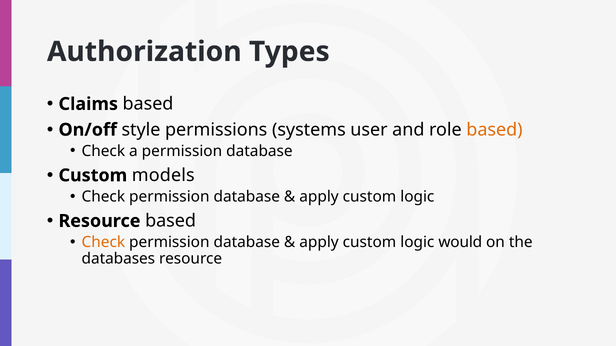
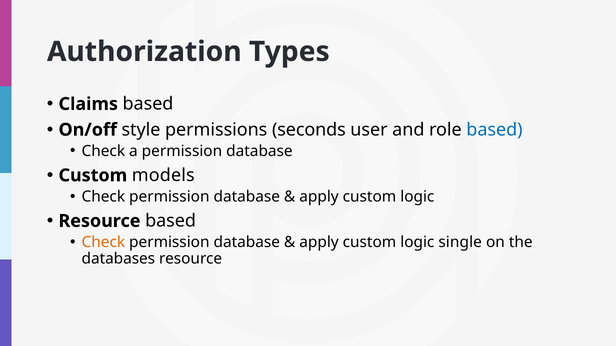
systems: systems -> seconds
based at (494, 130) colour: orange -> blue
would: would -> single
